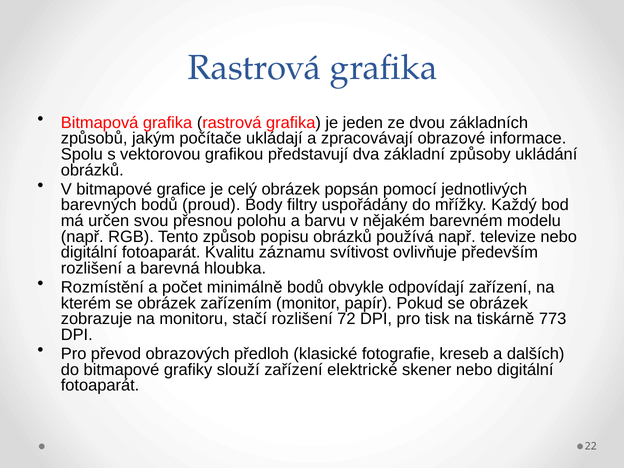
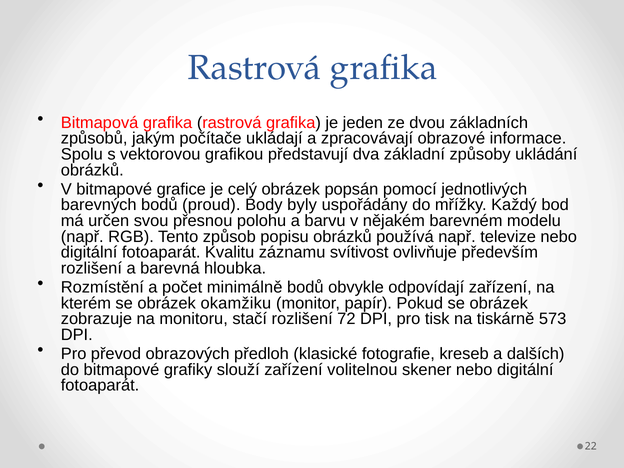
filtry: filtry -> byly
zařízením: zařízením -> okamžiku
773: 773 -> 573
elektrické: elektrické -> volitelnou
